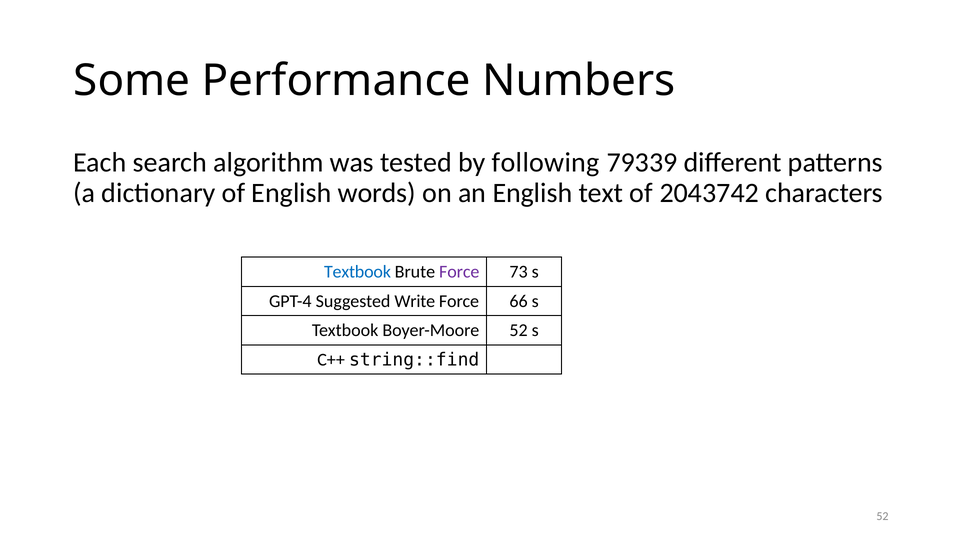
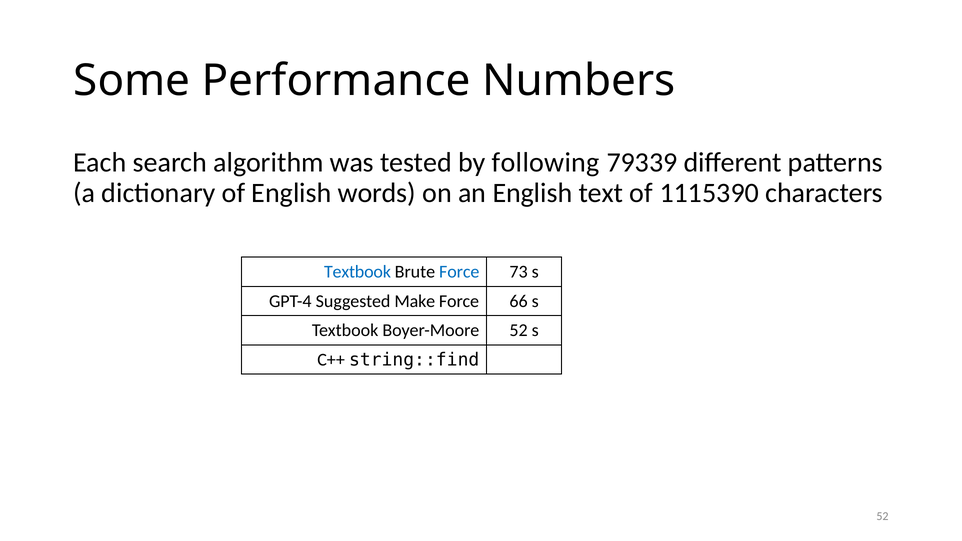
2043742: 2043742 -> 1115390
Force at (459, 272) colour: purple -> blue
Write: Write -> Make
